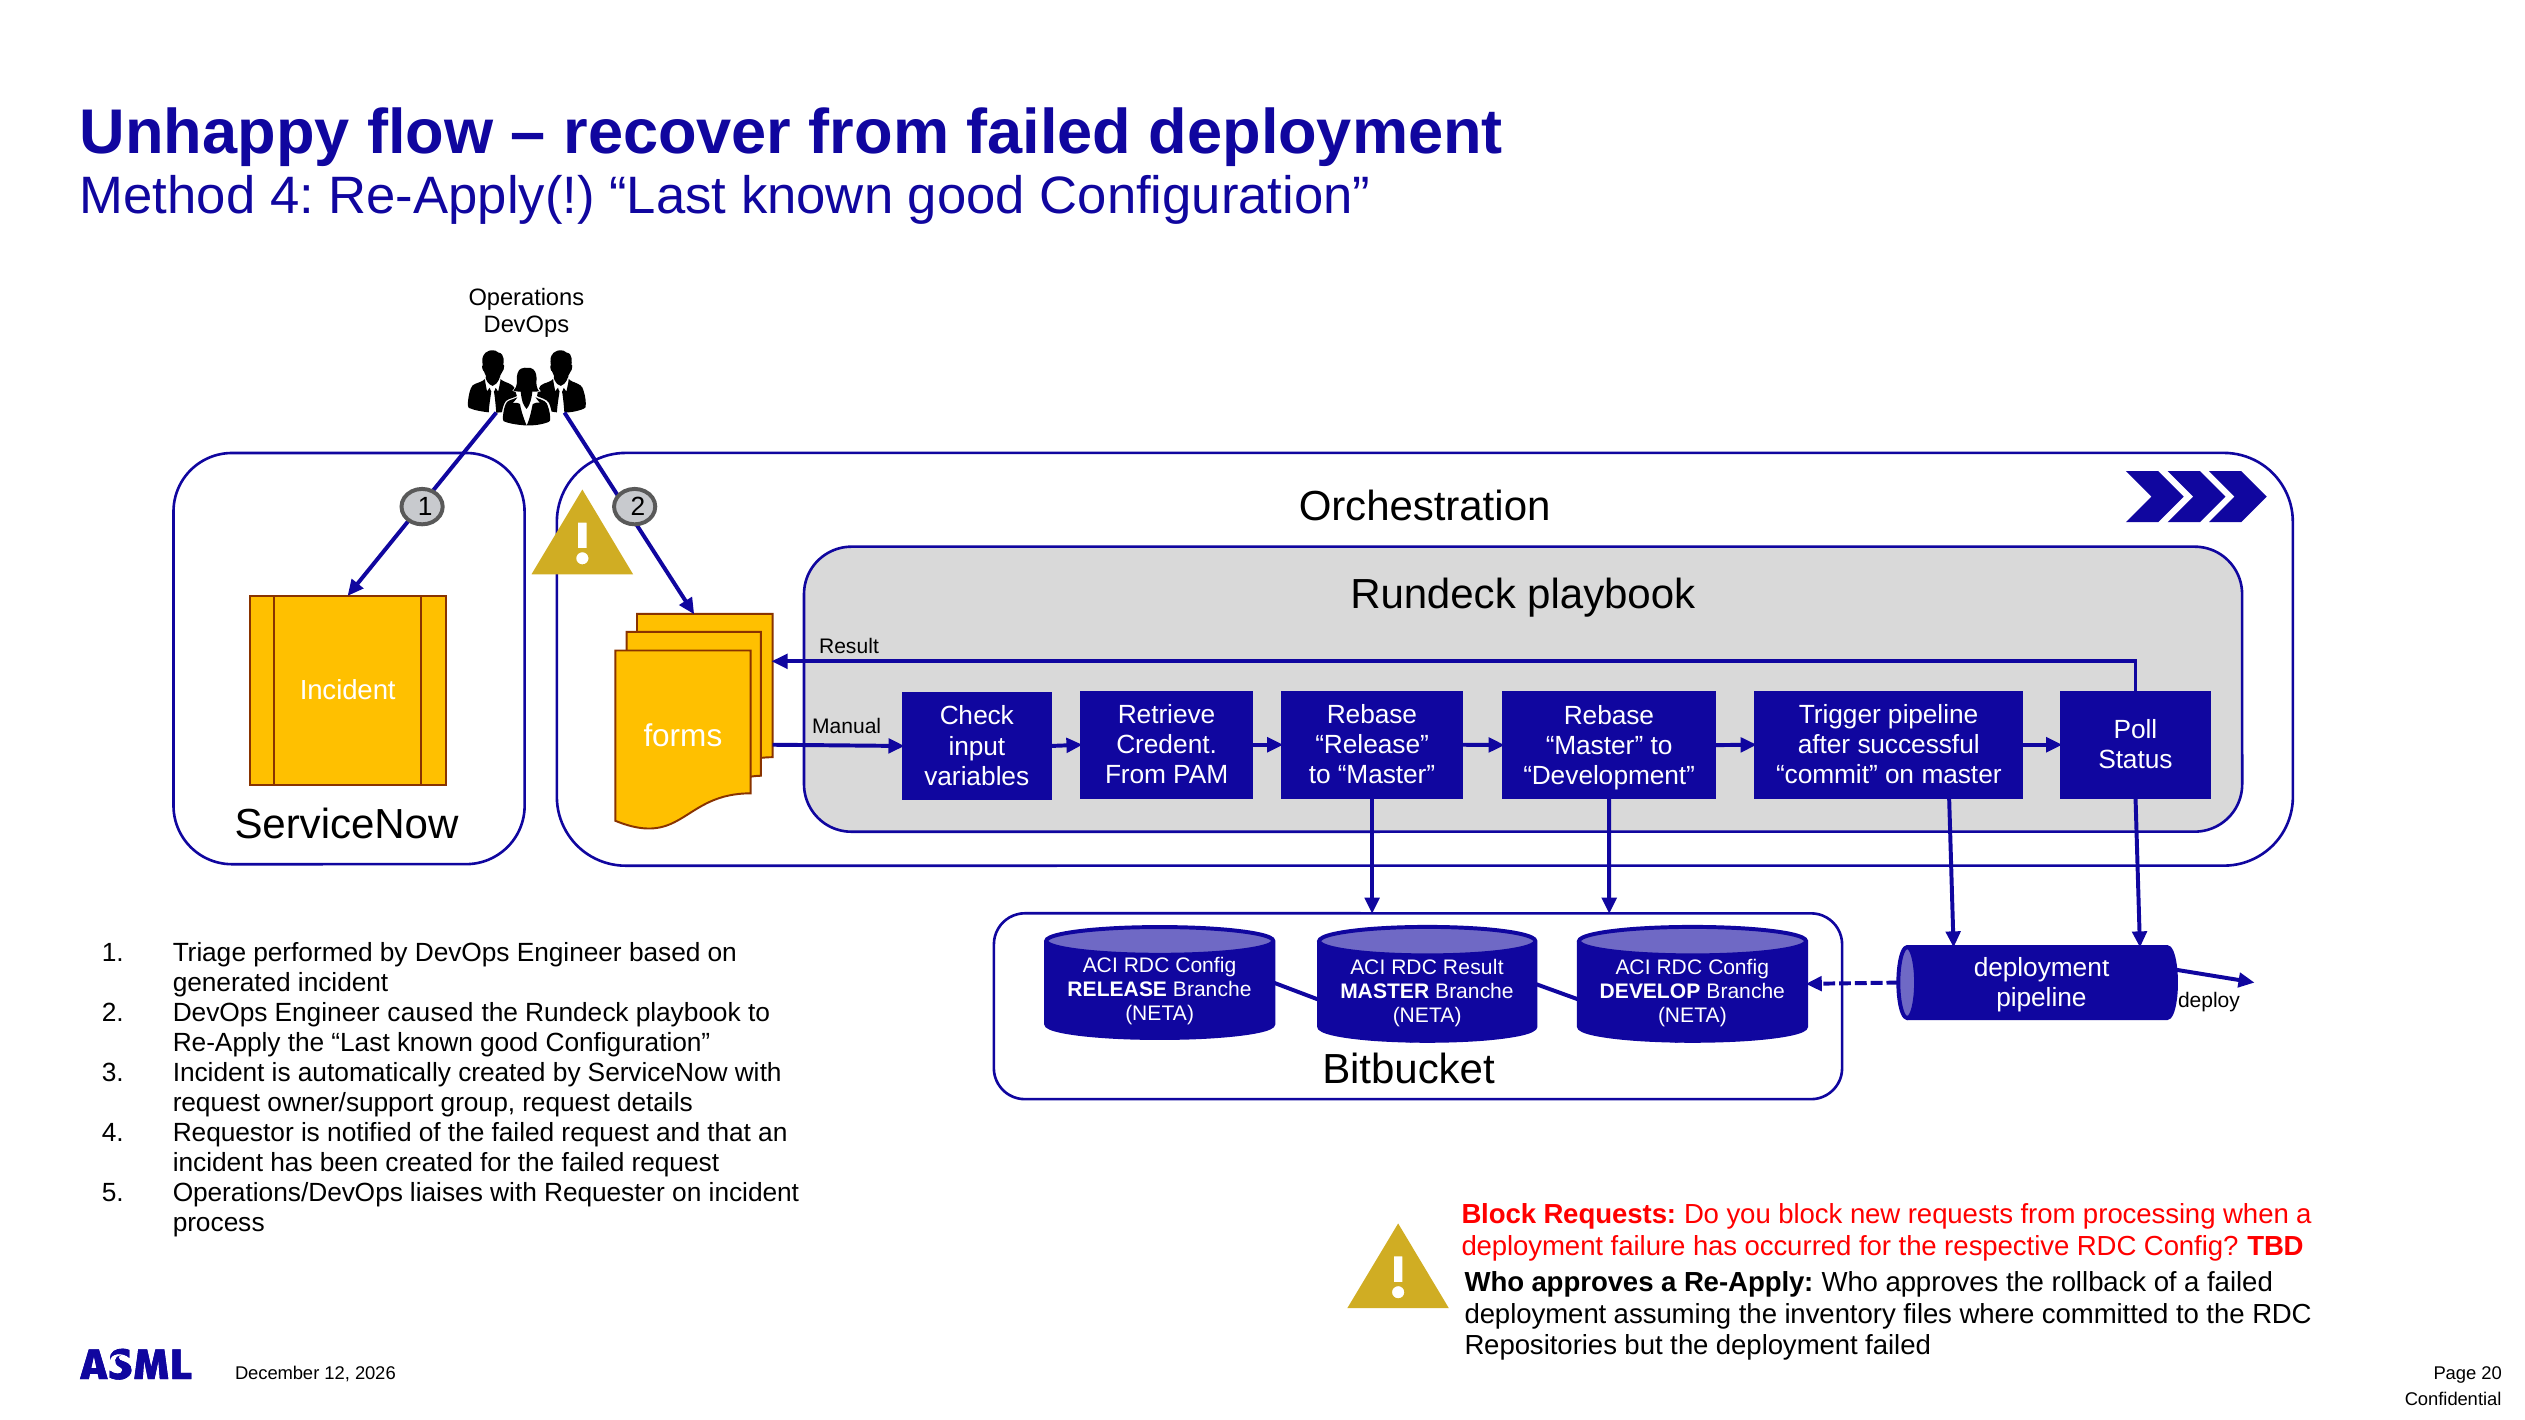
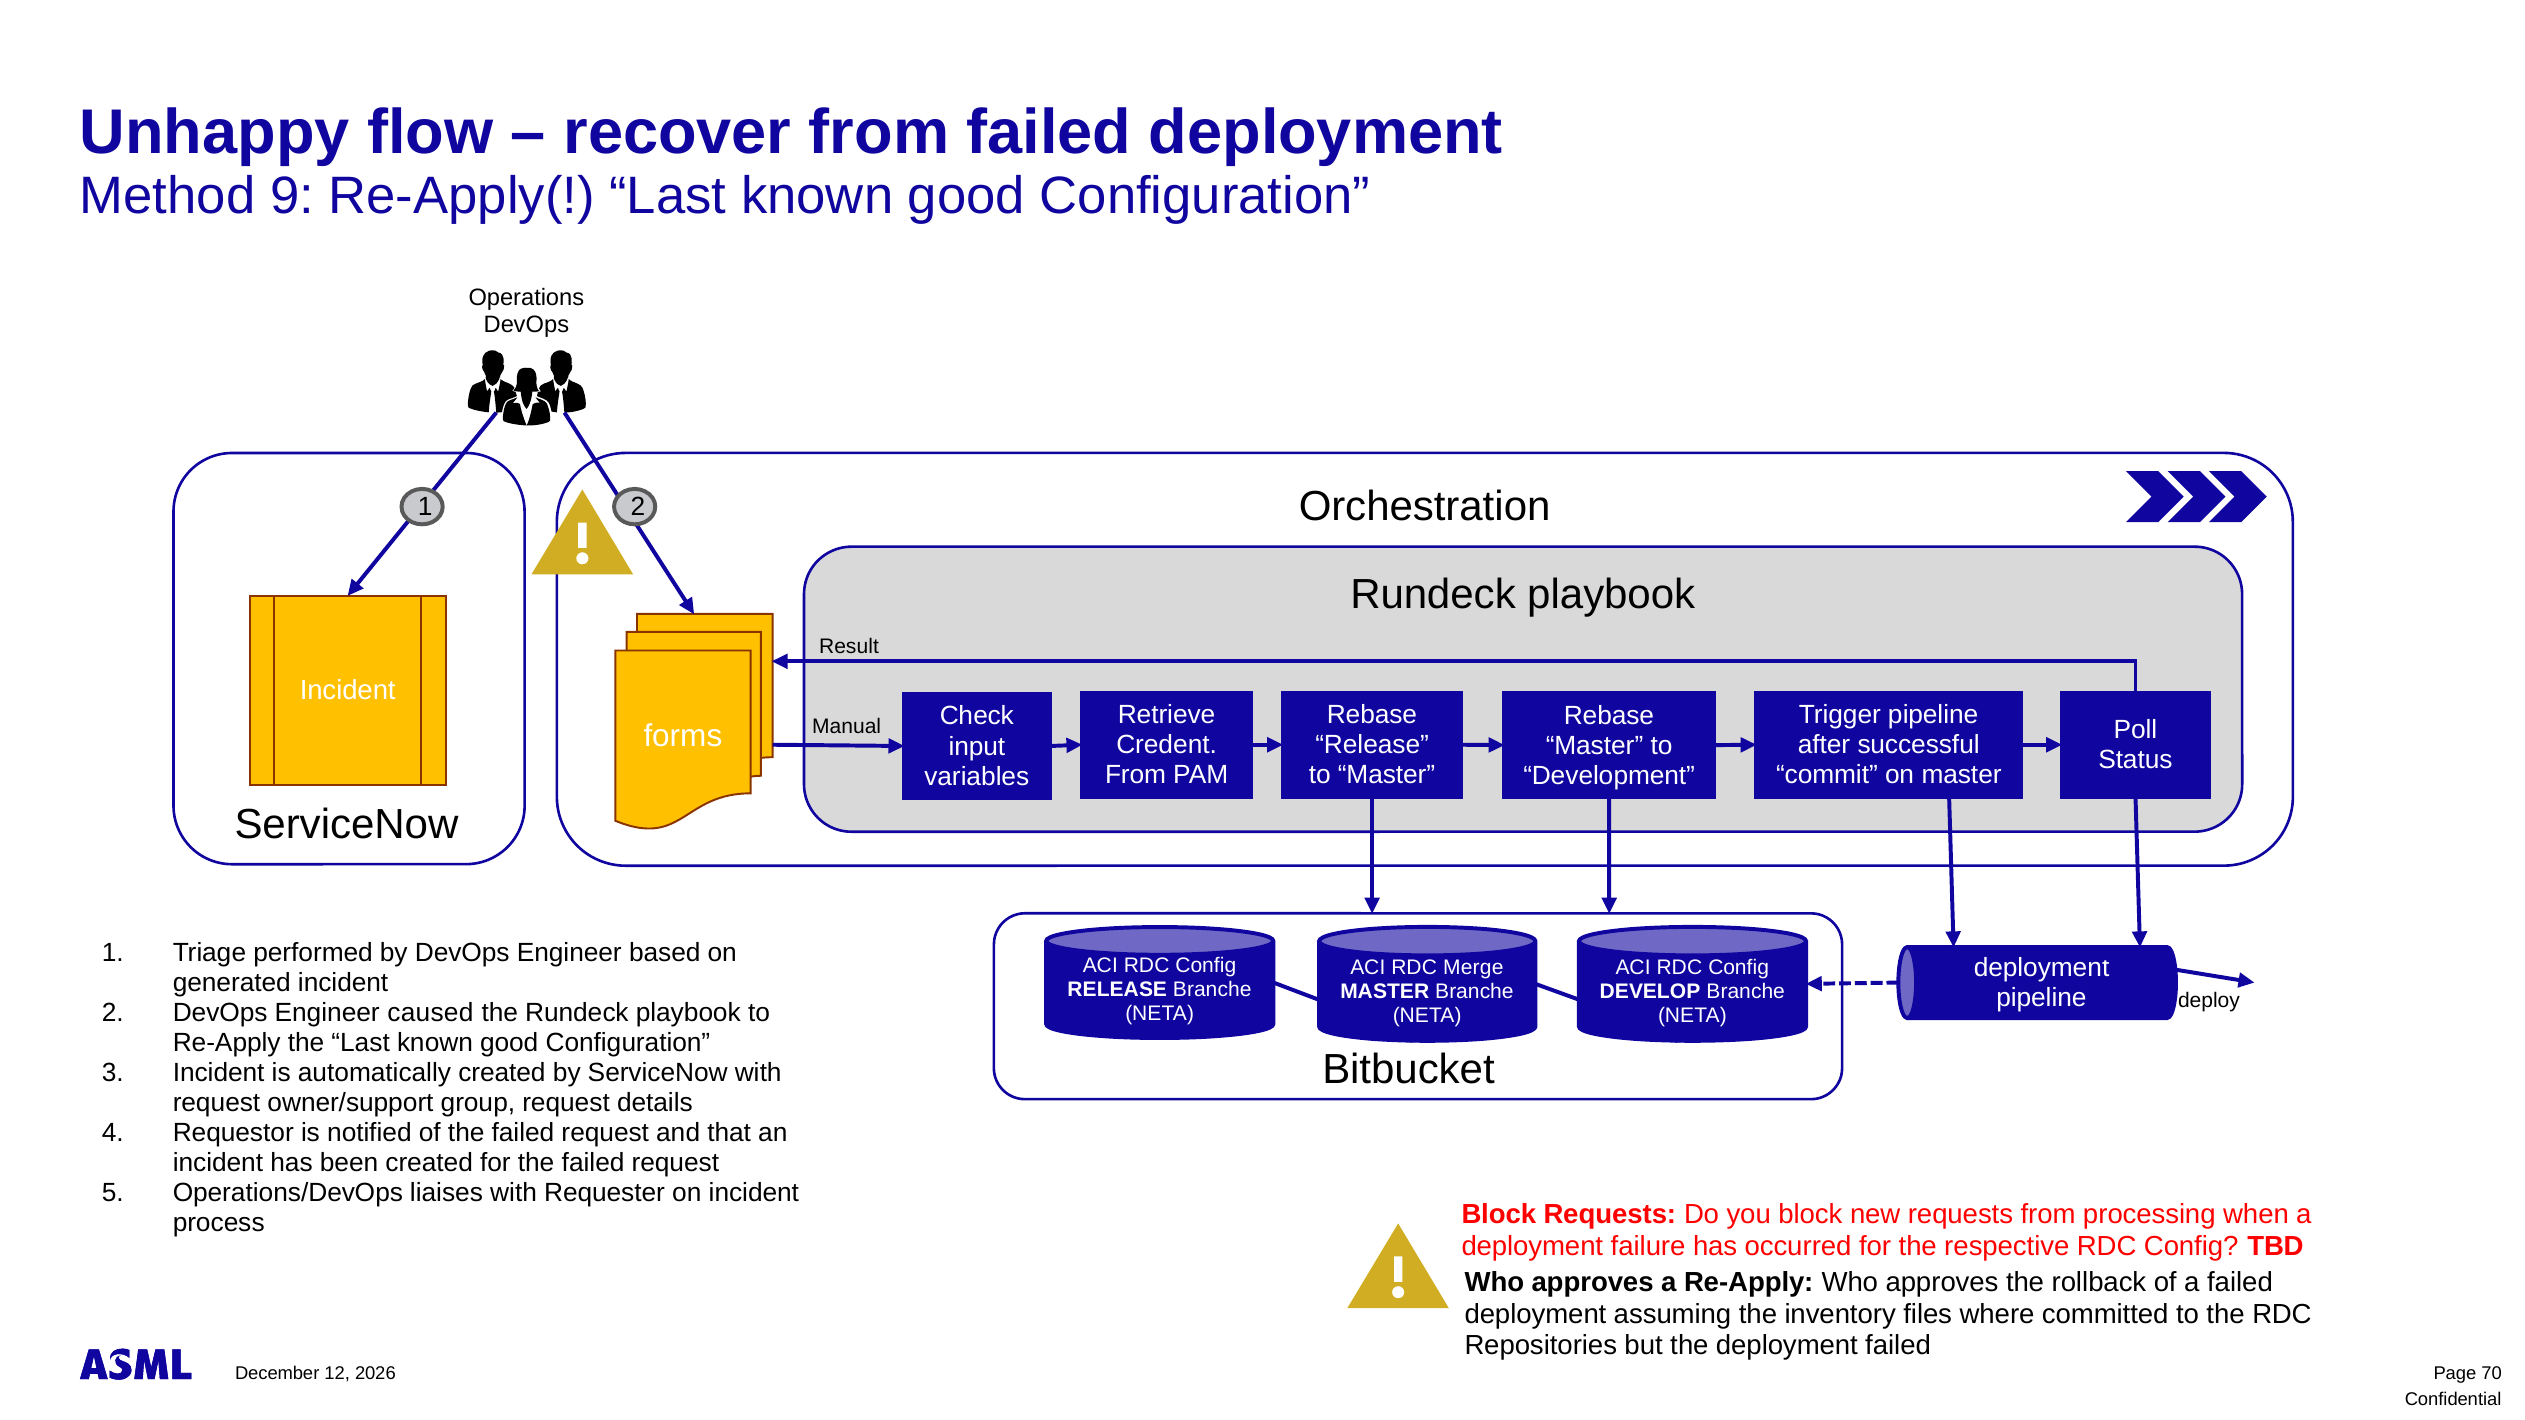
Method 4: 4 -> 9
RDC Result: Result -> Merge
20: 20 -> 70
